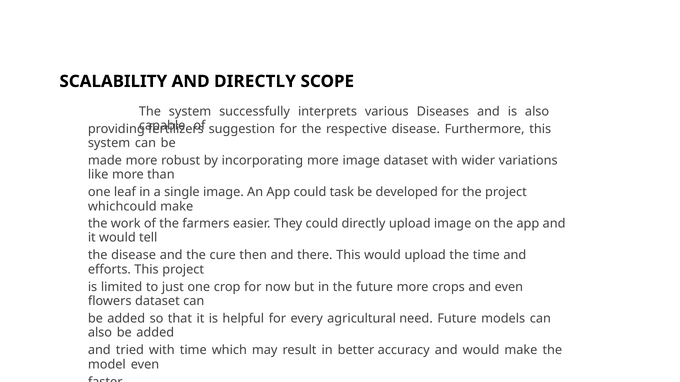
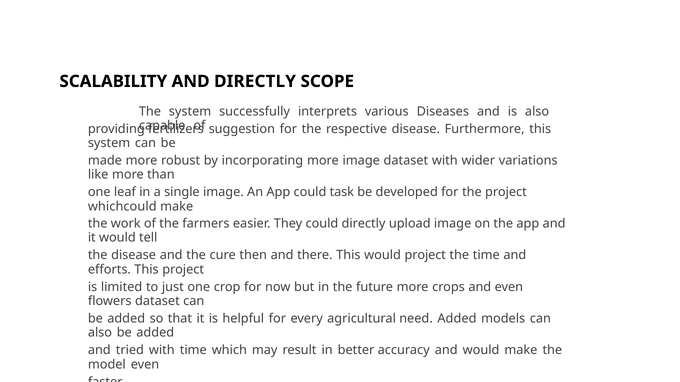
would upload: upload -> project
need Future: Future -> Added
